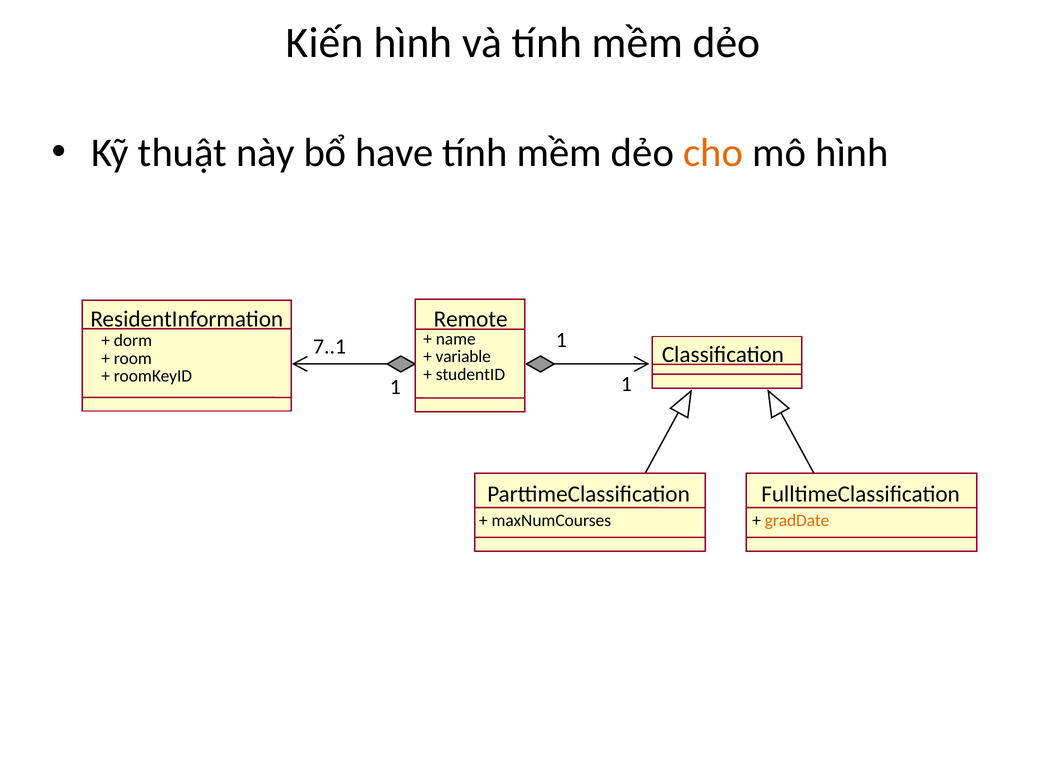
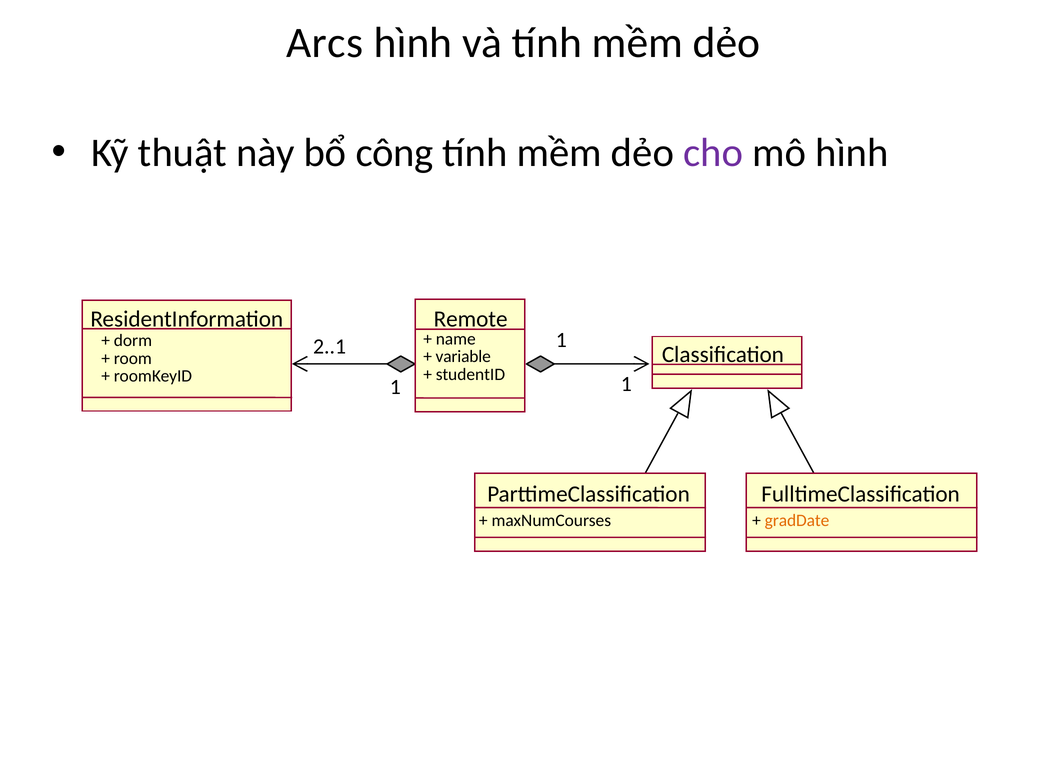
Kiến: Kiến -> Arcs
have: have -> công
cho colour: orange -> purple
7..1: 7..1 -> 2..1
